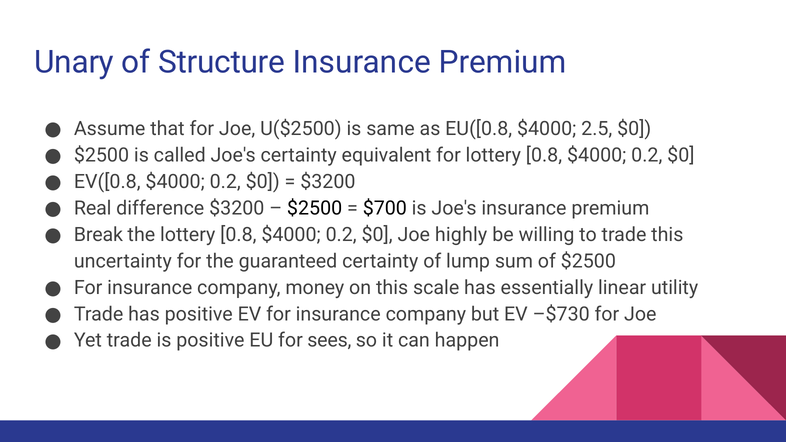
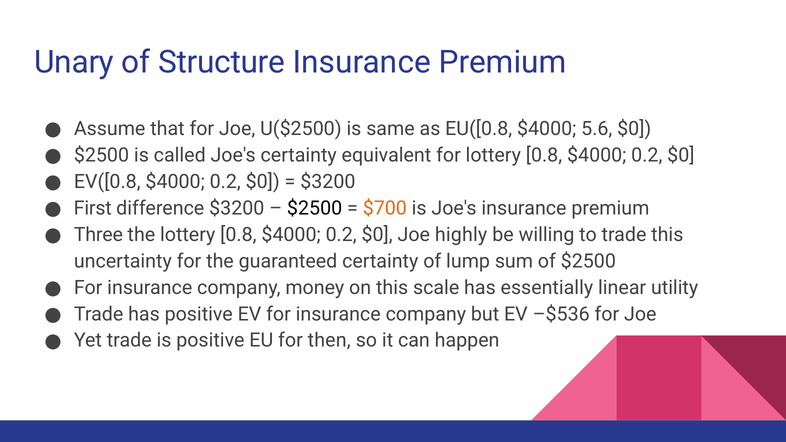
2.5: 2.5 -> 5.6
Real: Real -> First
$700 colour: black -> orange
Break: Break -> Three
–$730: –$730 -> –$536
sees: sees -> then
